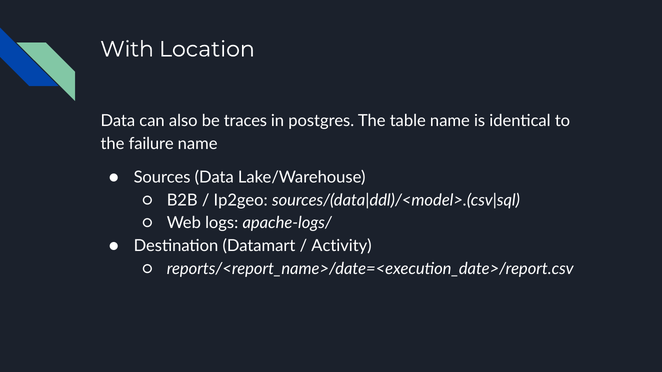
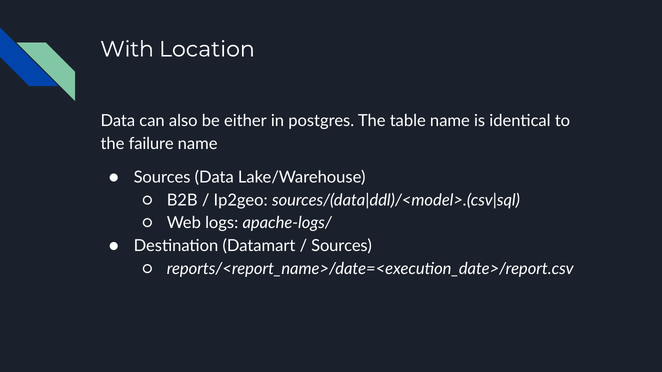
traces: traces -> either
Activity at (341, 246): Activity -> Sources
